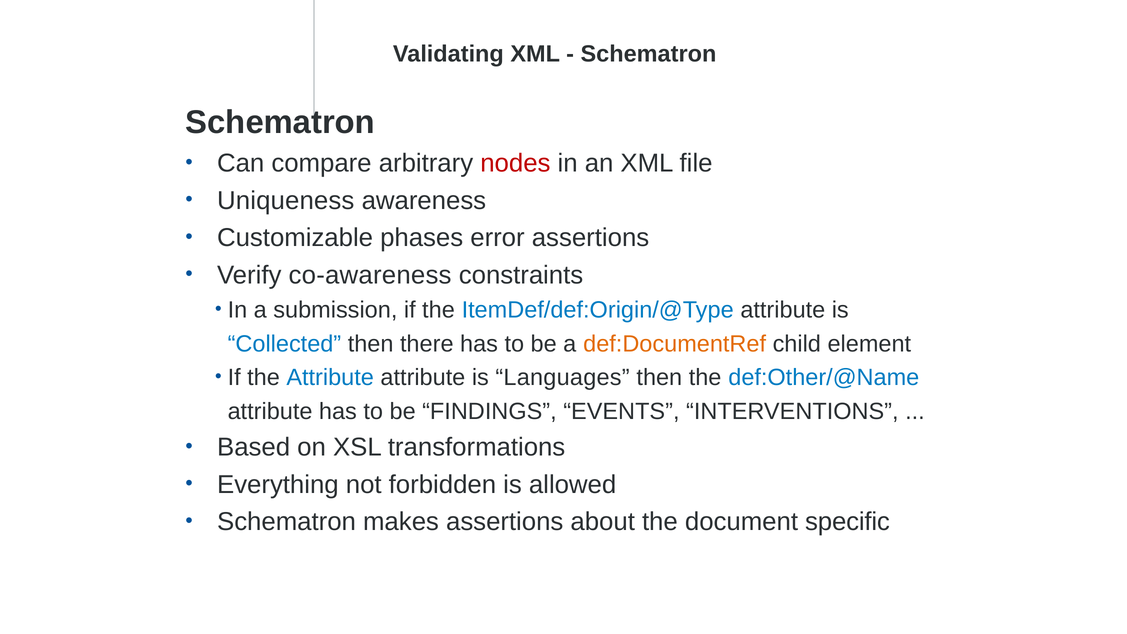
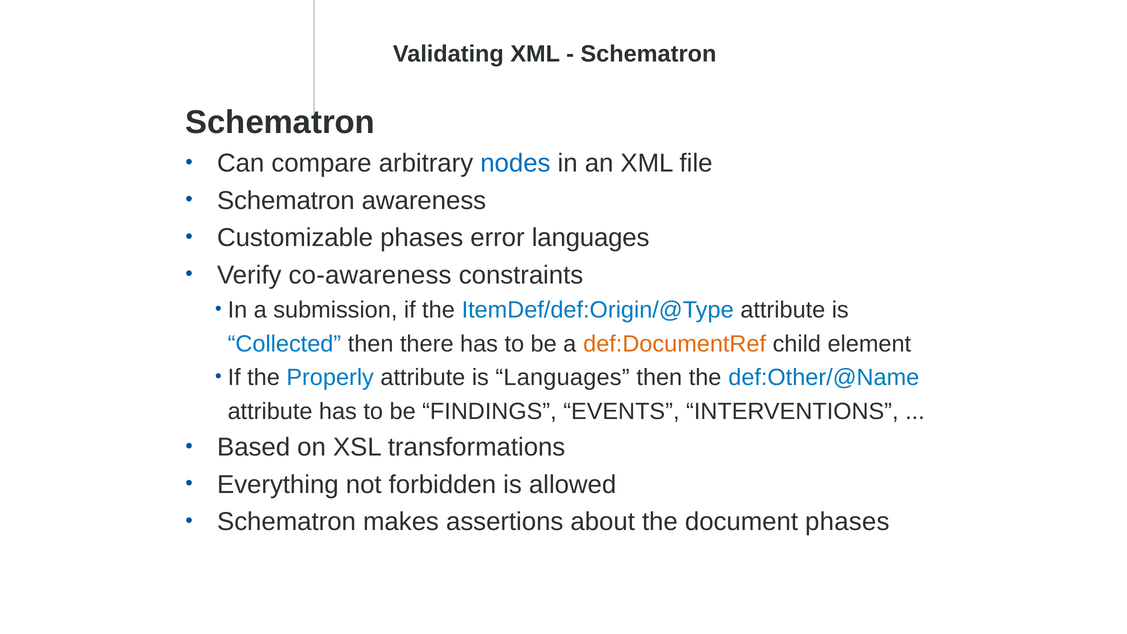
nodes colour: red -> blue
Uniqueness at (286, 201): Uniqueness -> Schematron
error assertions: assertions -> languages
the Attribute: Attribute -> Properly
document specific: specific -> phases
